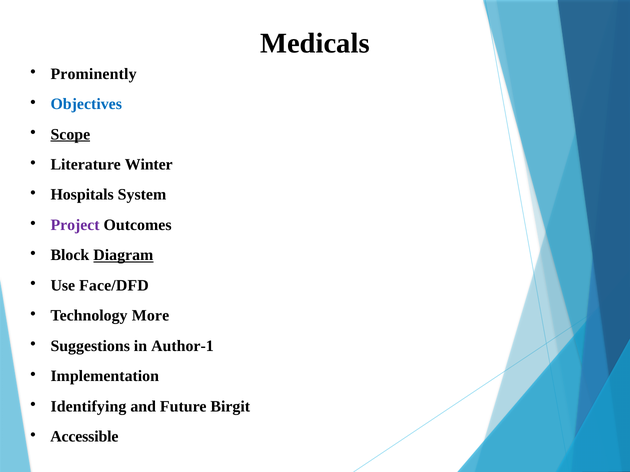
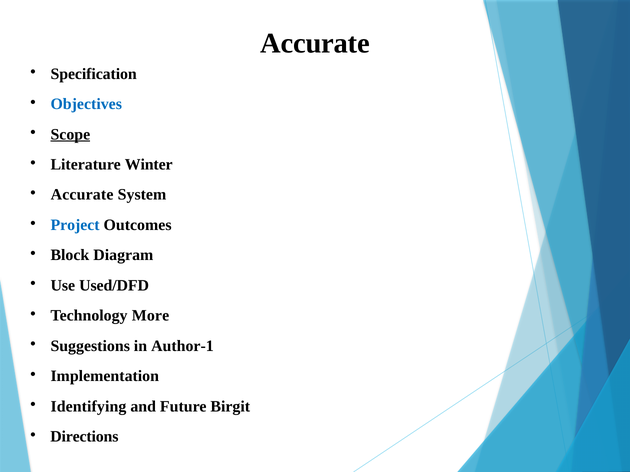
Medicals at (315, 43): Medicals -> Accurate
Prominently: Prominently -> Specification
Hospitals at (82, 195): Hospitals -> Accurate
Project colour: purple -> blue
Diagram underline: present -> none
Face/DFD: Face/DFD -> Used/DFD
Accessible: Accessible -> Directions
